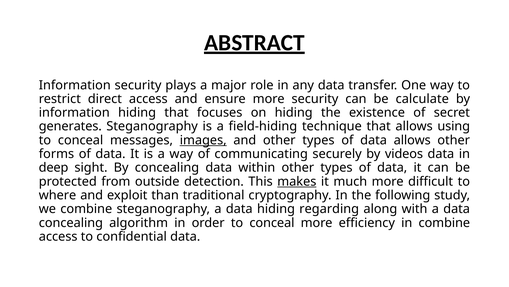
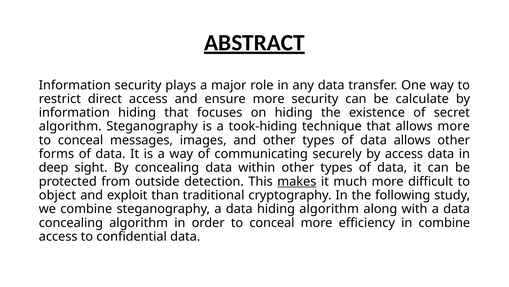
generates at (70, 126): generates -> algorithm
field-hiding: field-hiding -> took-hiding
allows using: using -> more
images underline: present -> none
by videos: videos -> access
where: where -> object
hiding regarding: regarding -> algorithm
